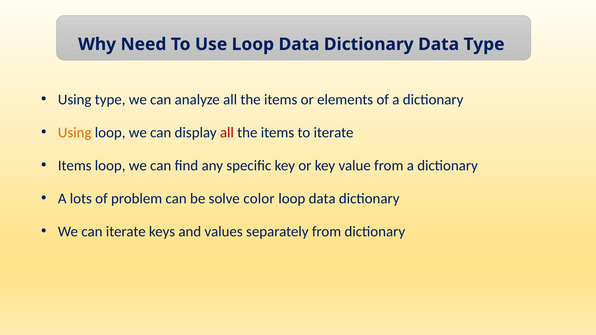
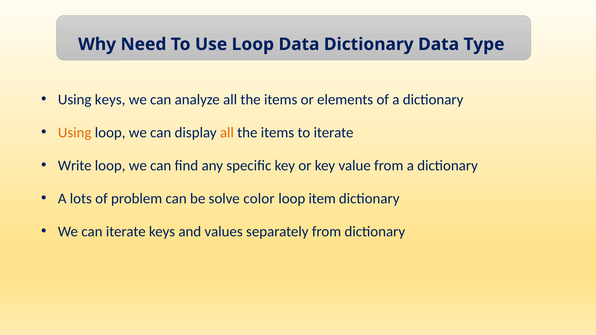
Using type: type -> keys
all at (227, 133) colour: red -> orange
Items at (75, 166): Items -> Write
data at (322, 199): data -> item
